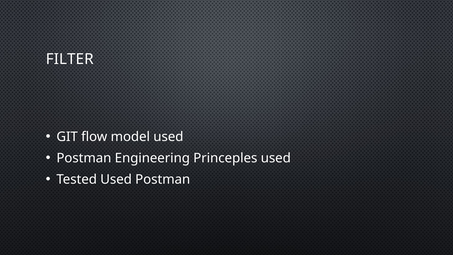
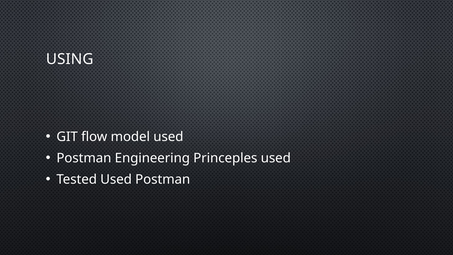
FILTER: FILTER -> USING
